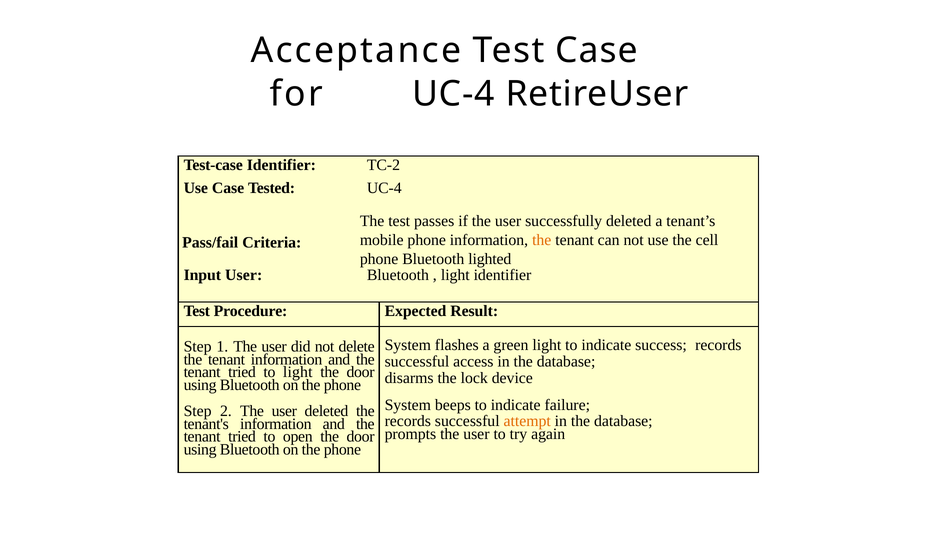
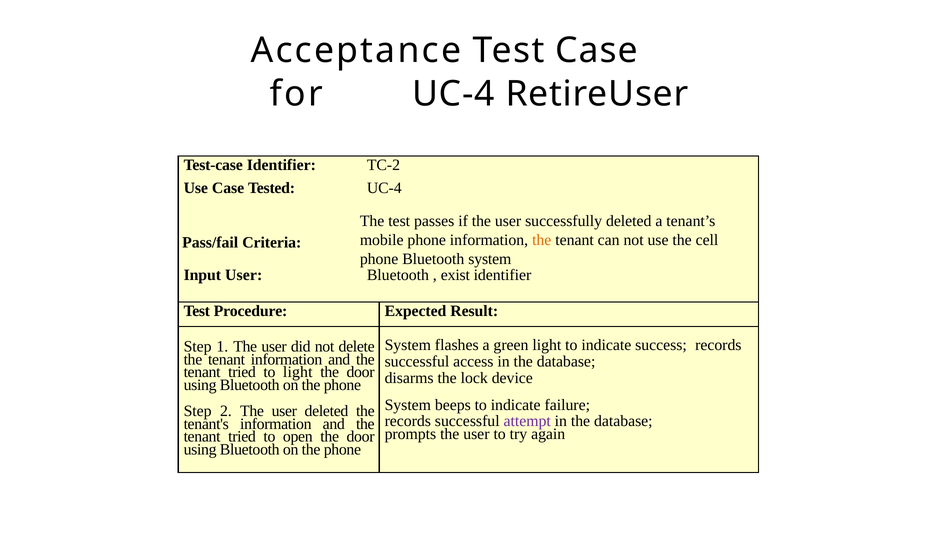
Bluetooth lighted: lighted -> system
light at (455, 275): light -> exist
attempt colour: orange -> purple
